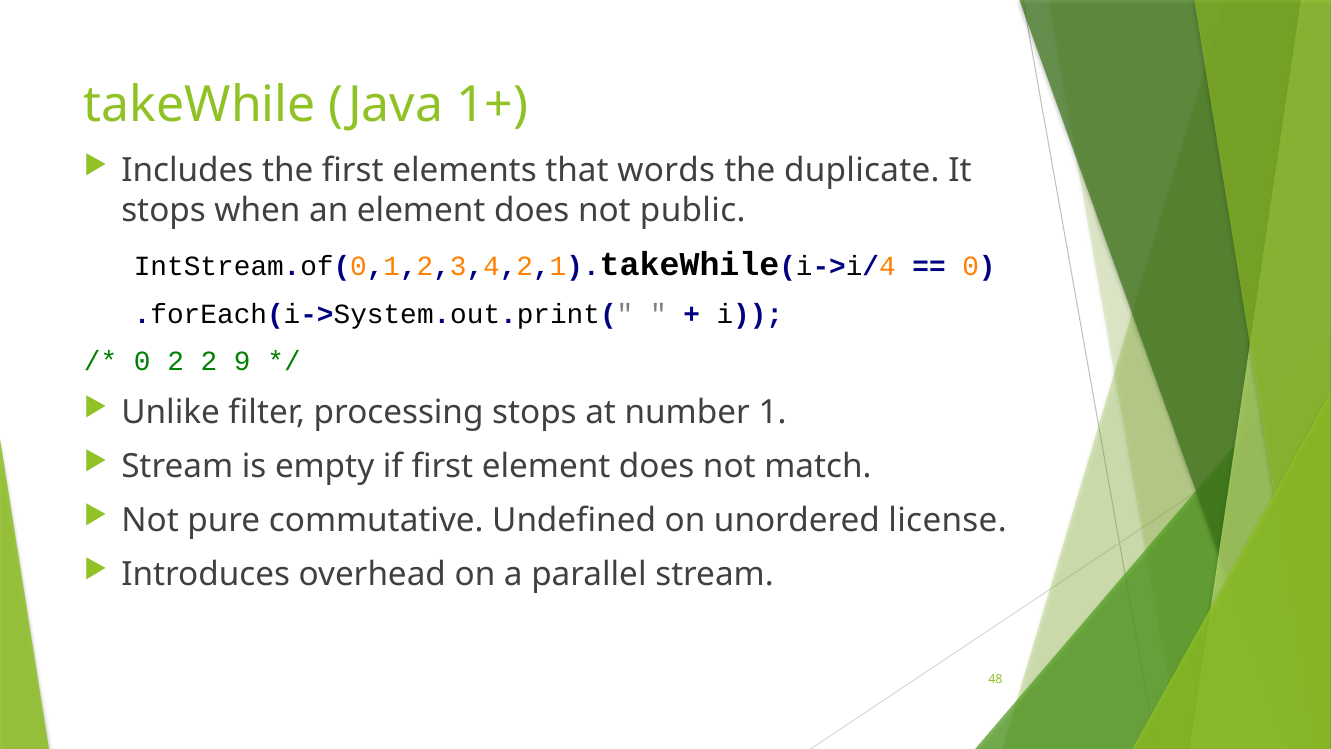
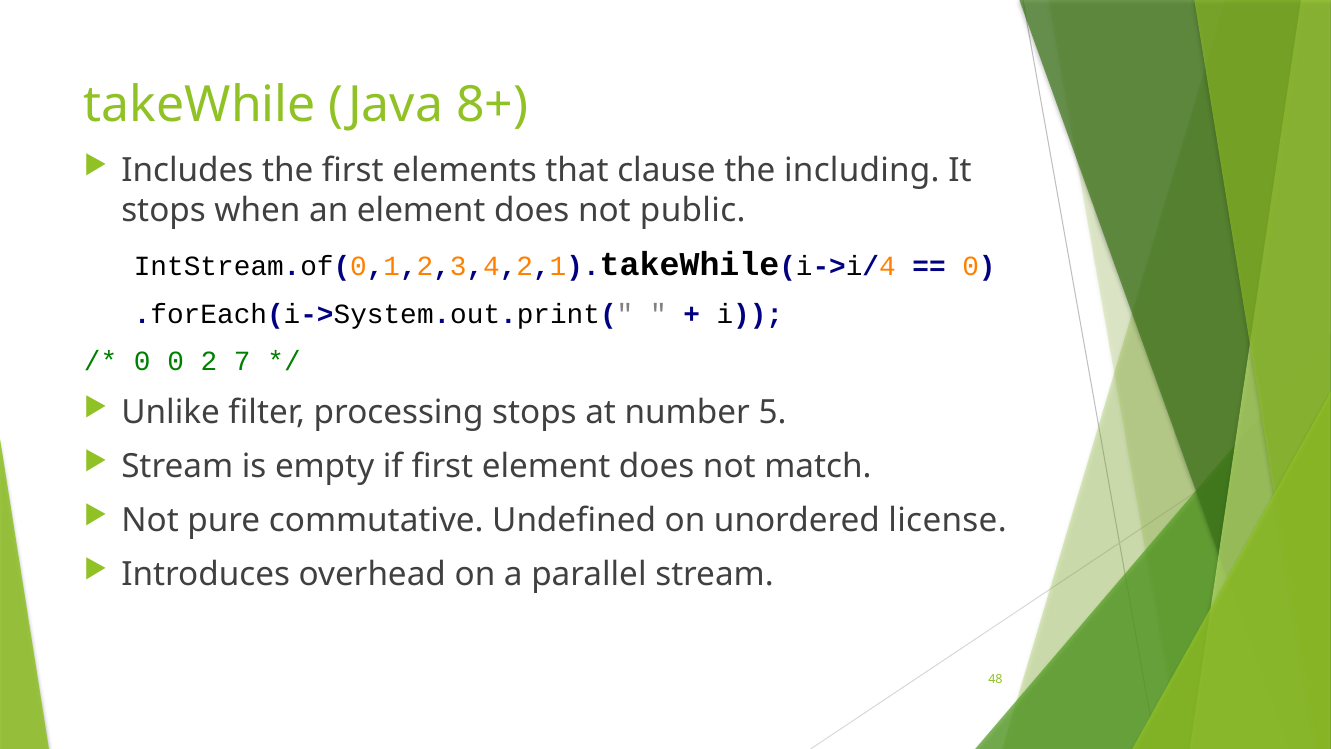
1+: 1+ -> 8+
words: words -> clause
duplicate: duplicate -> including
0 2: 2 -> 0
9: 9 -> 7
1: 1 -> 5
